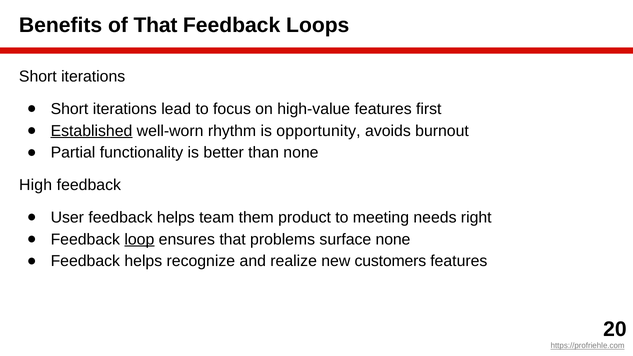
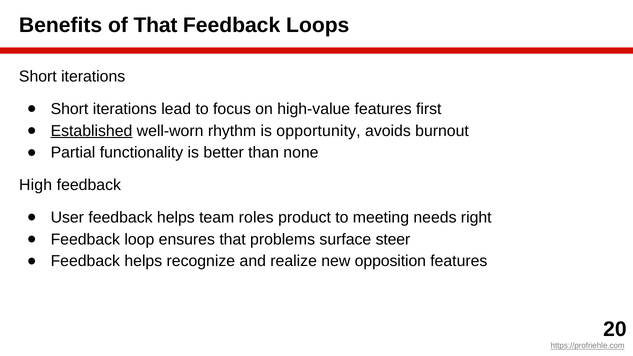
them: them -> roles
loop underline: present -> none
surface none: none -> steer
customers: customers -> opposition
